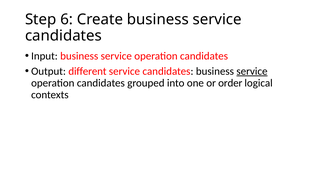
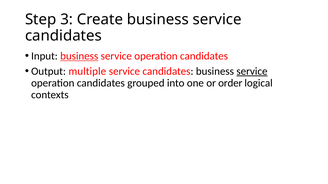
6: 6 -> 3
business at (79, 56) underline: none -> present
different: different -> multiple
